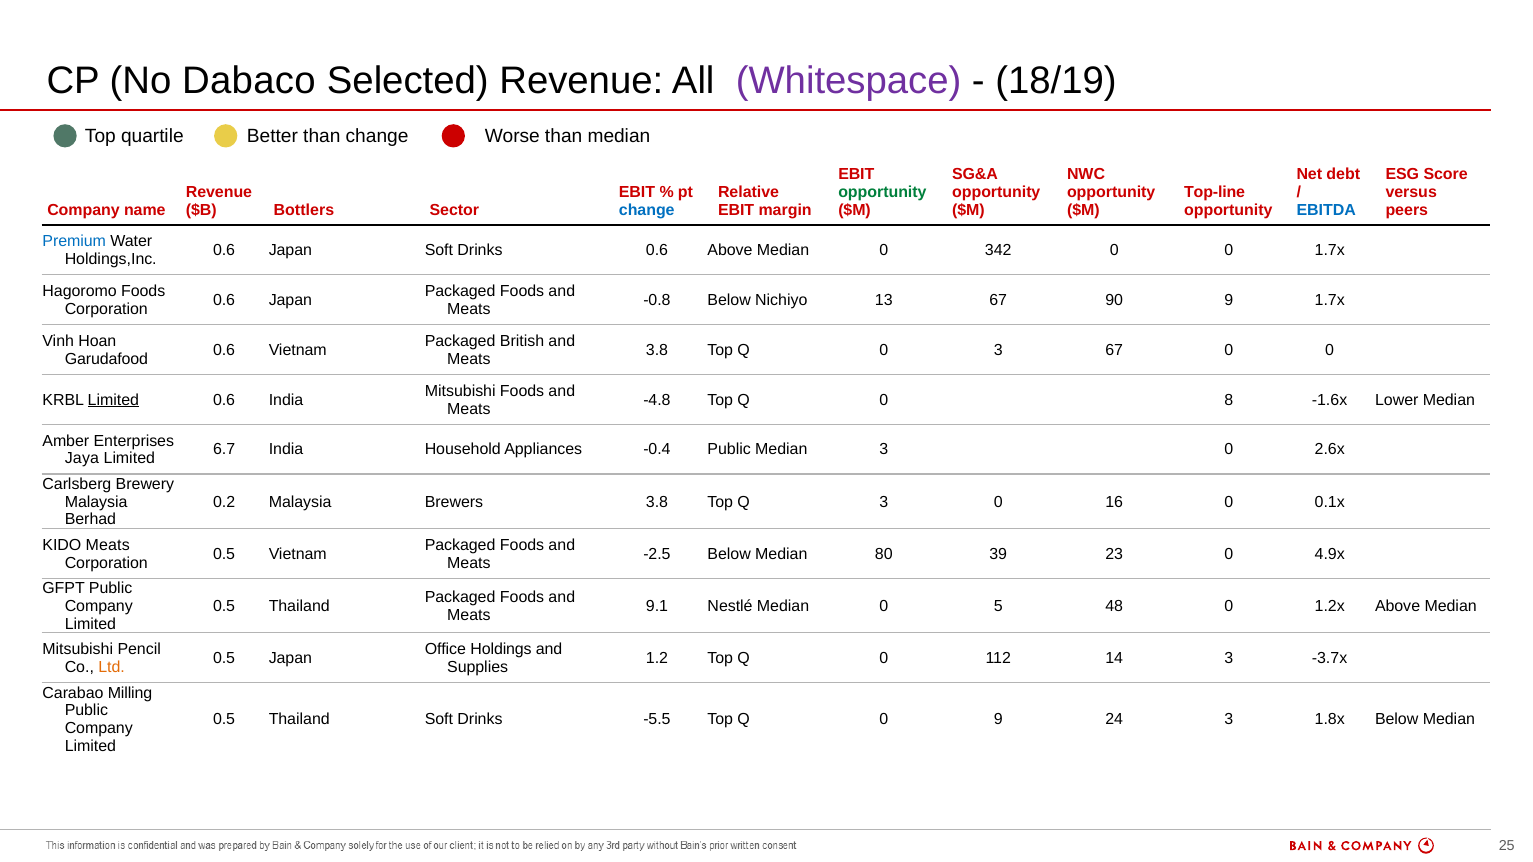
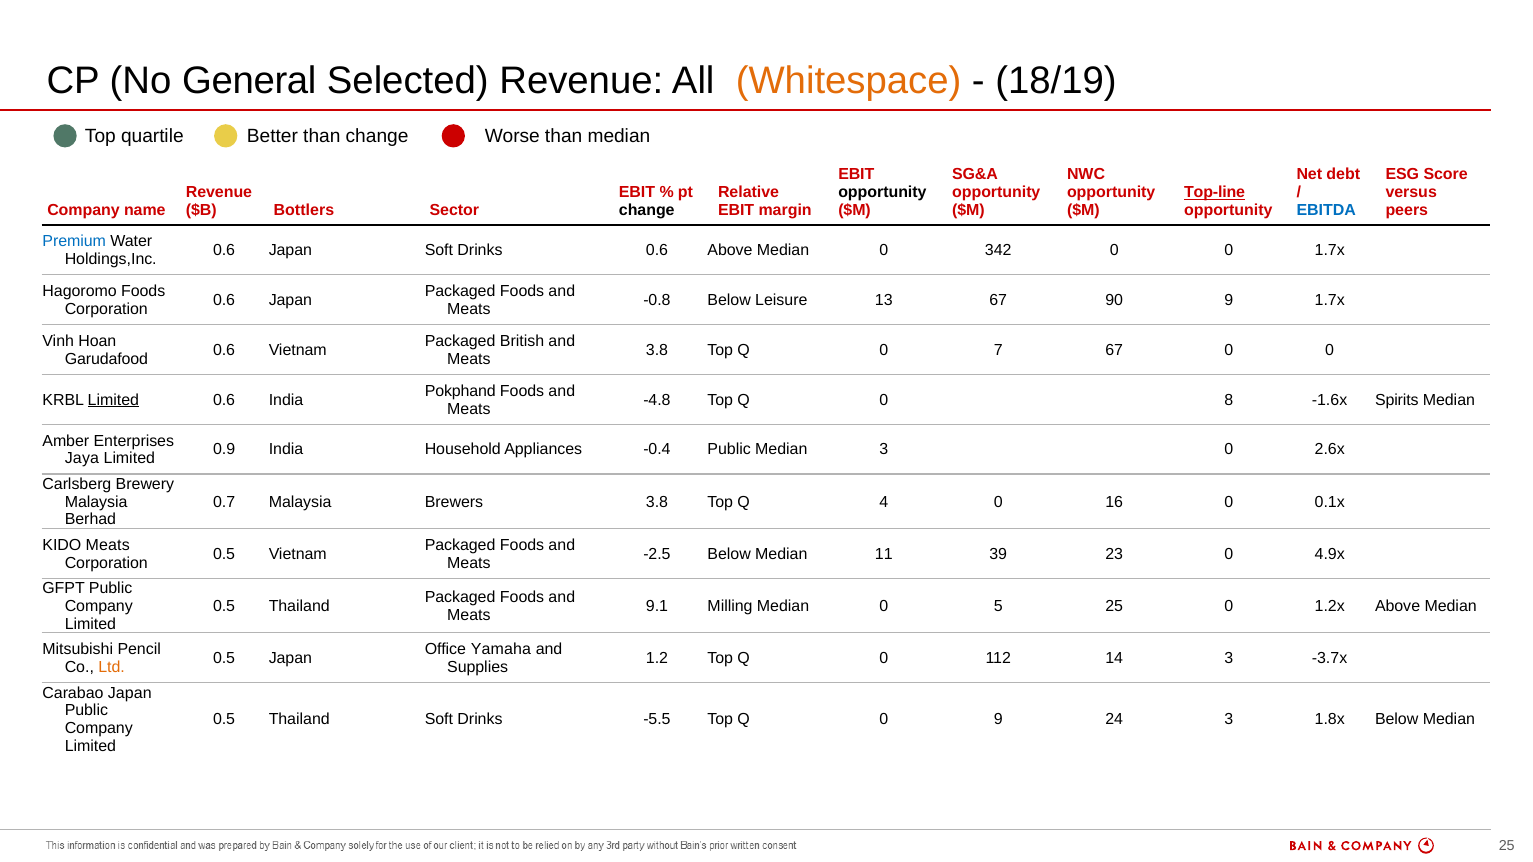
Dabaco: Dabaco -> General
Whitespace colour: purple -> orange
opportunity at (882, 192) colour: green -> black
Top-line underline: none -> present
change at (647, 210) colour: blue -> black
Nichiyo: Nichiyo -> Leisure
0 3: 3 -> 7
Mitsubishi at (460, 391): Mitsubishi -> Pokphand
Lower: Lower -> Spirits
6.7: 6.7 -> 0.9
0.2: 0.2 -> 0.7
Q 3: 3 -> 4
80: 80 -> 11
Nestlé: Nestlé -> Milling
5 48: 48 -> 25
Holdings: Holdings -> Yamaha
Carabao Milling: Milling -> Japan
